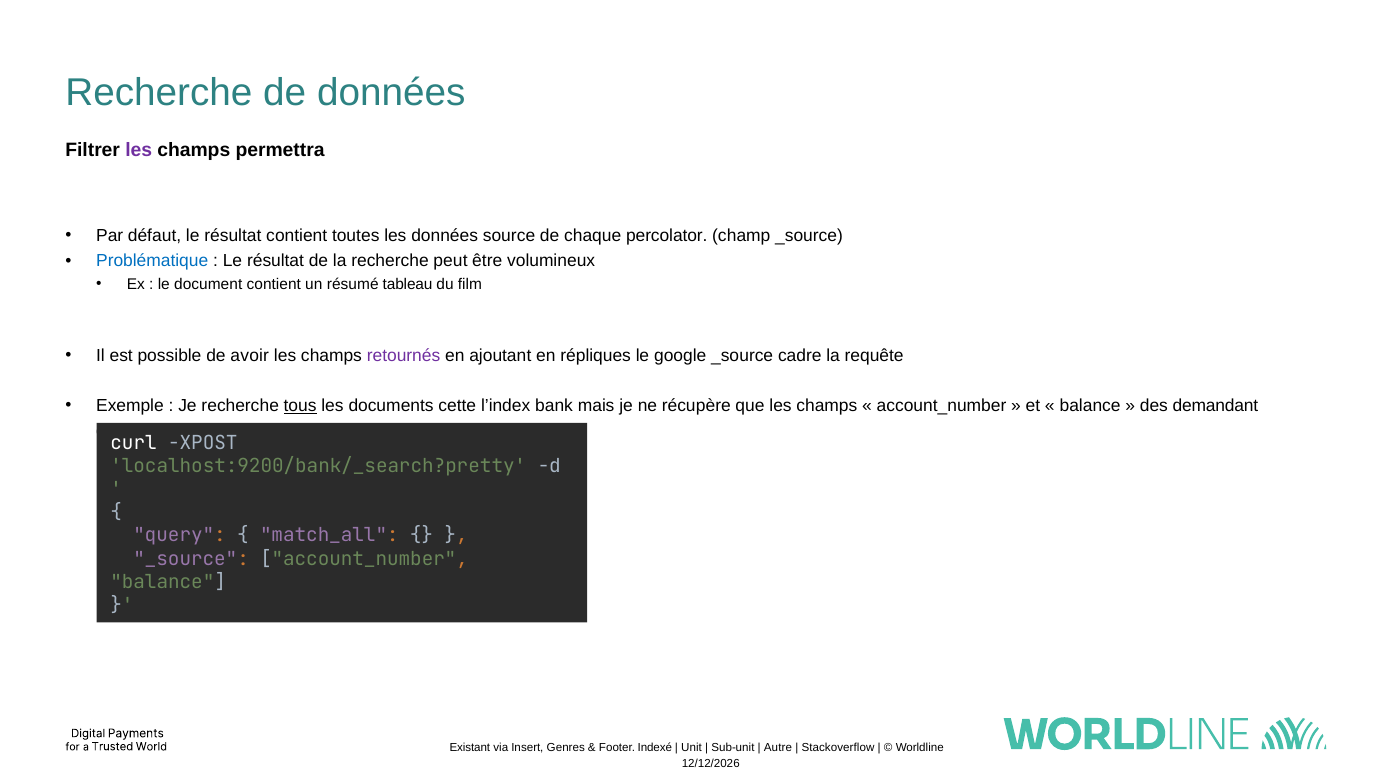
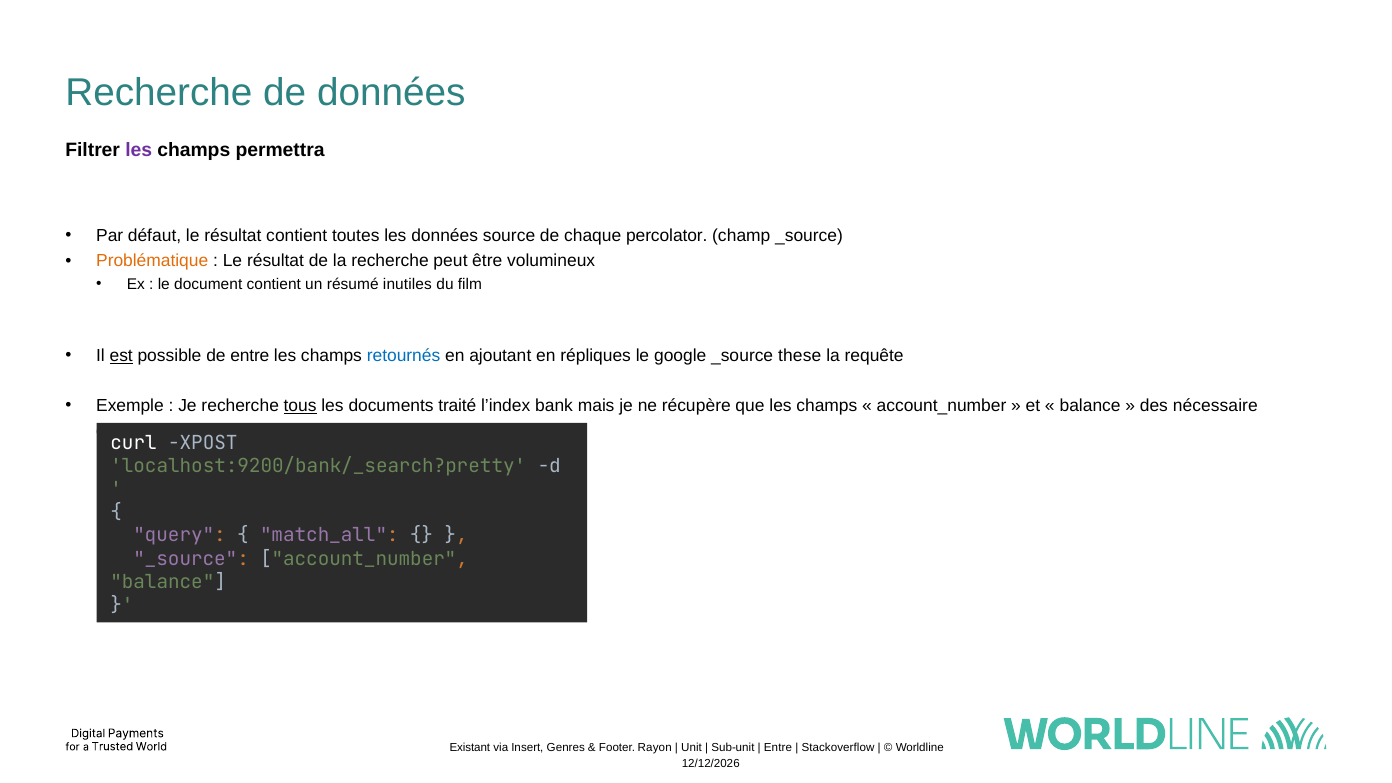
Problématique colour: blue -> orange
tableau: tableau -> inutiles
est underline: none -> present
de avoir: avoir -> entre
retournés colour: purple -> blue
cadre: cadre -> these
cette: cette -> traité
demandant: demandant -> nécessaire
Indexé: Indexé -> Rayon
Autre at (778, 747): Autre -> Entre
